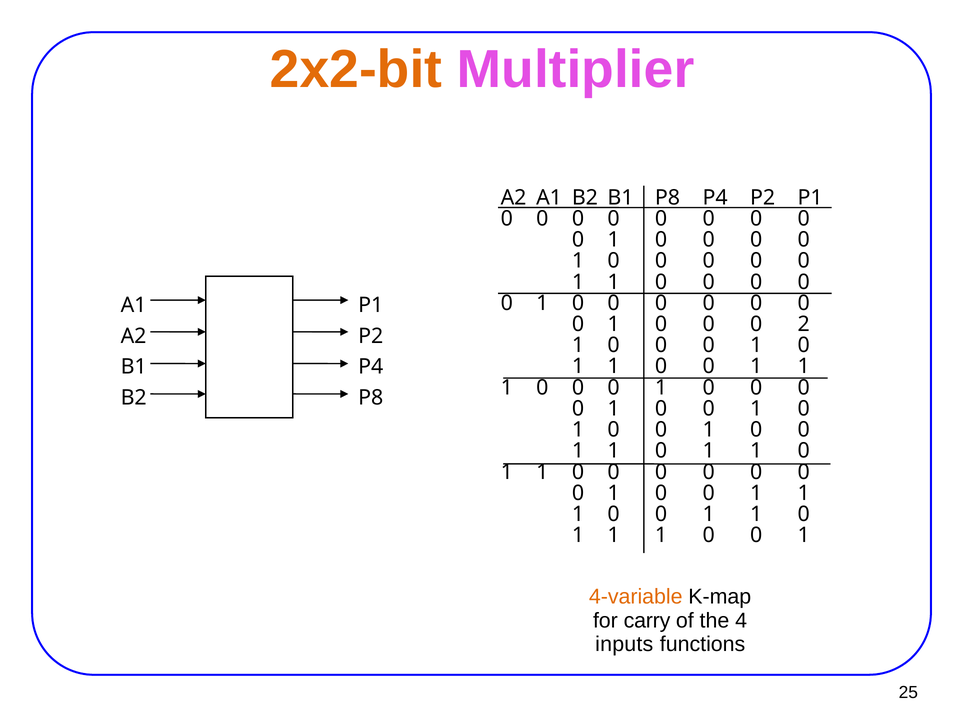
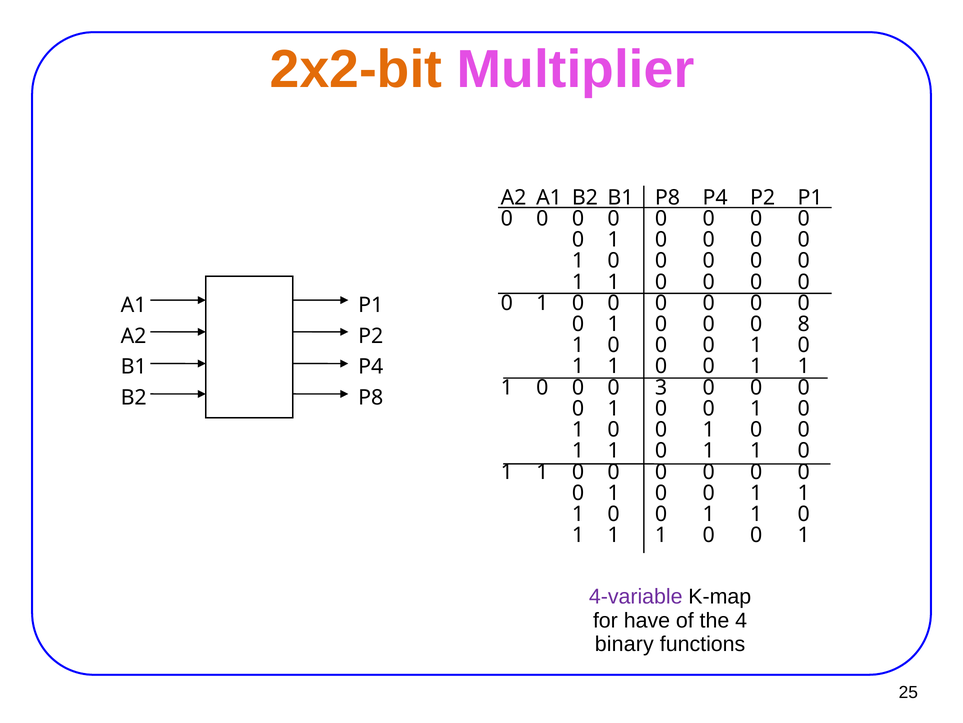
2: 2 -> 8
1 at (661, 387): 1 -> 3
4-variable colour: orange -> purple
carry: carry -> have
inputs: inputs -> binary
